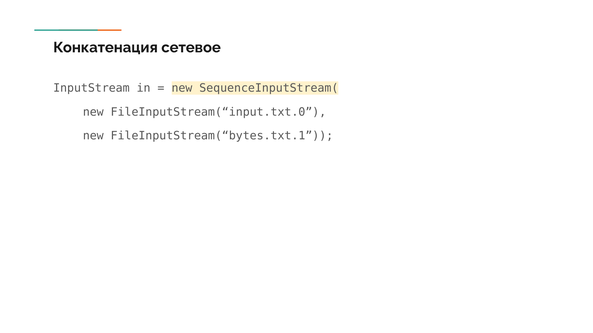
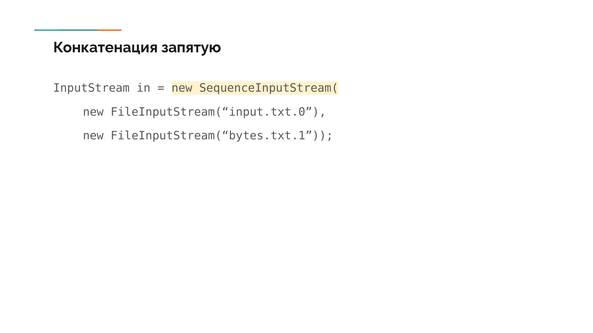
сетевое: сетевое -> запятую
